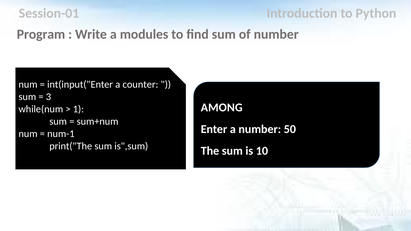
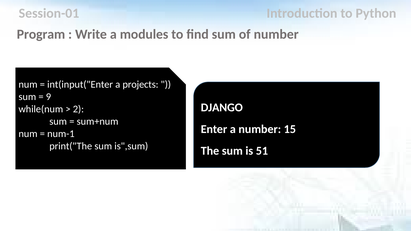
counter: counter -> projects
3: 3 -> 9
AMONG: AMONG -> DJANGO
1: 1 -> 2
50: 50 -> 15
10: 10 -> 51
